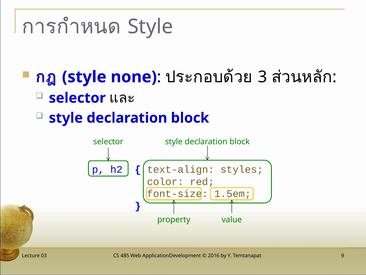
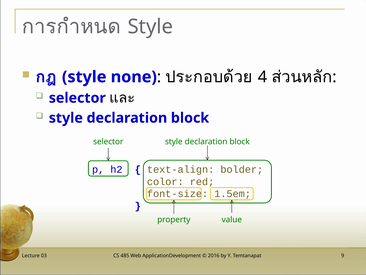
3: 3 -> 4
styles: styles -> bolder
